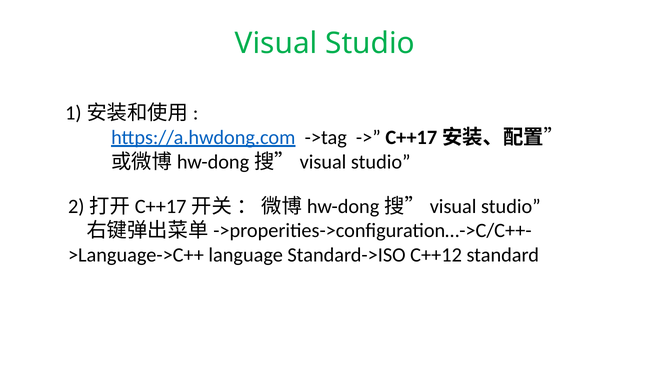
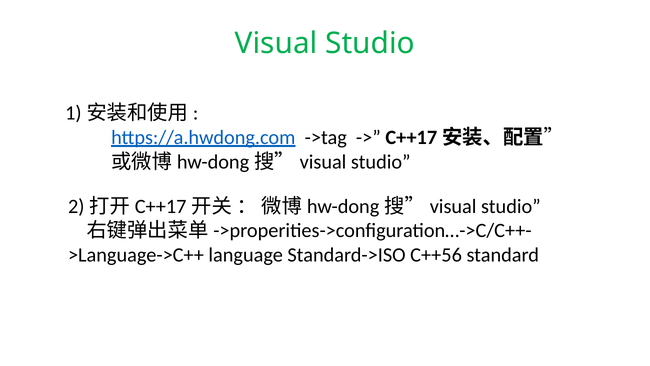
C++12: C++12 -> C++56
